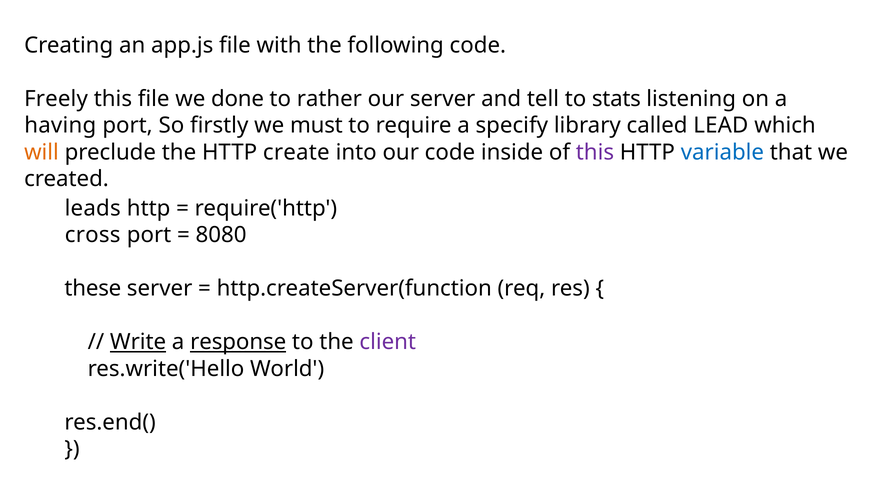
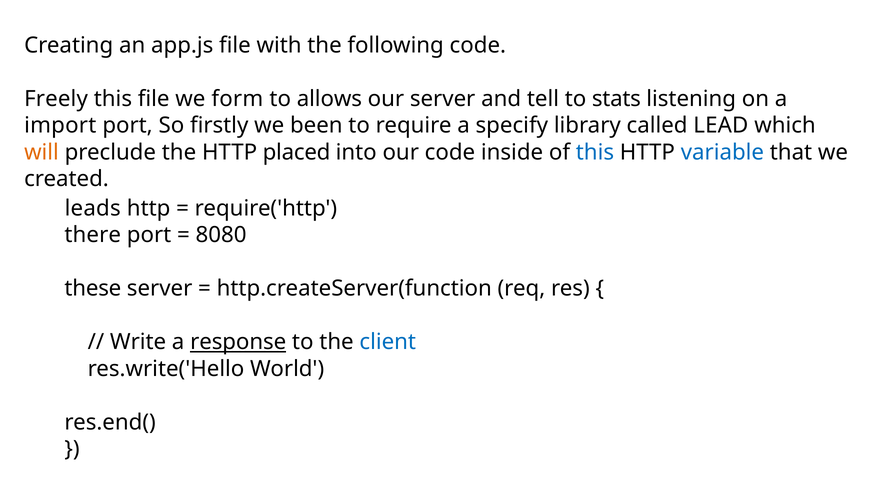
done: done -> form
rather: rather -> allows
having: having -> import
must: must -> been
create: create -> placed
this at (595, 152) colour: purple -> blue
cross: cross -> there
Write underline: present -> none
client colour: purple -> blue
